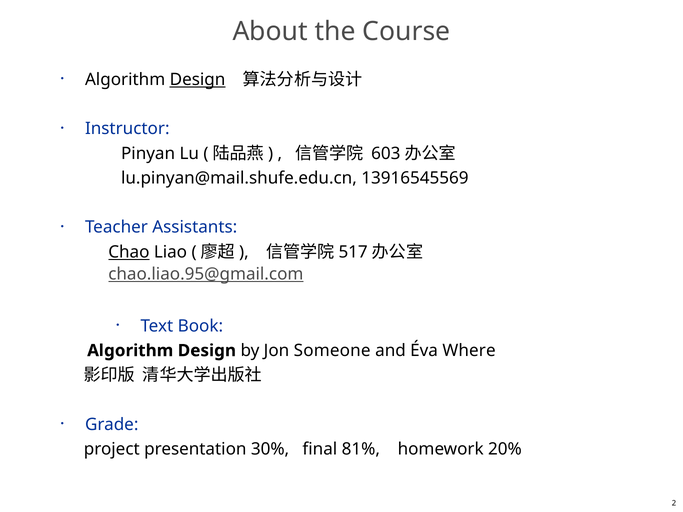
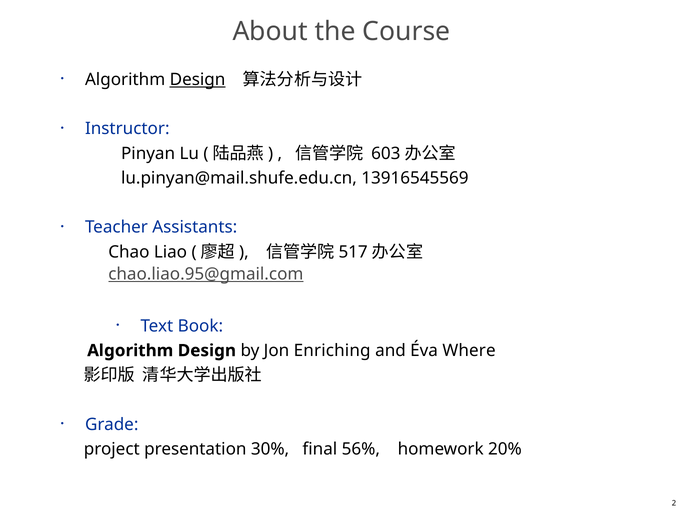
Chao underline: present -> none
Someone: Someone -> Enriching
81%: 81% -> 56%
